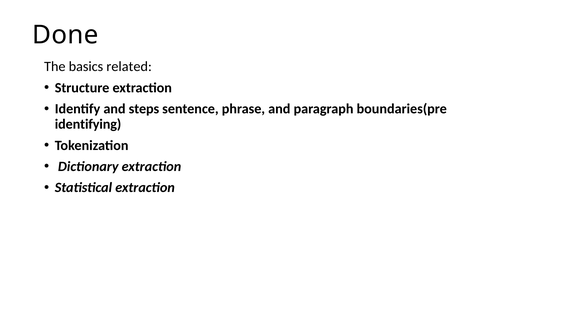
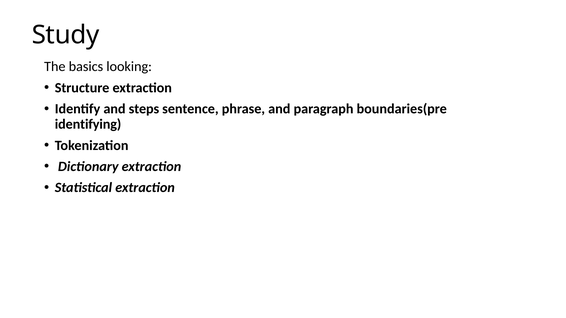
Done: Done -> Study
related: related -> looking
